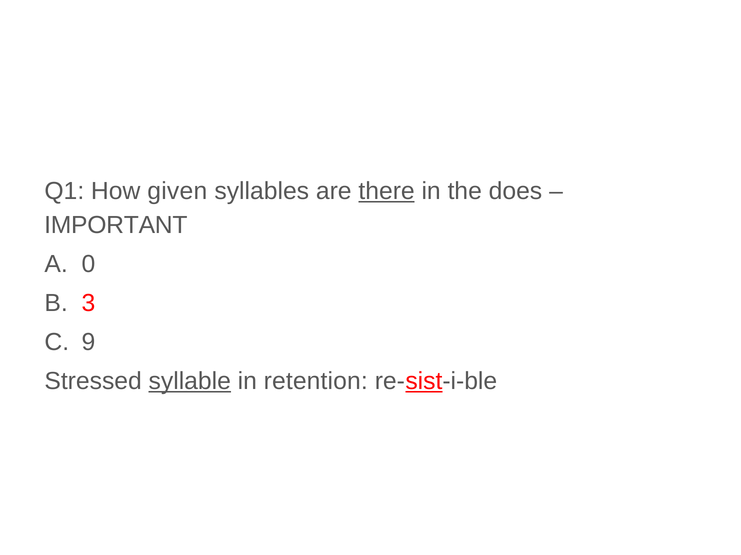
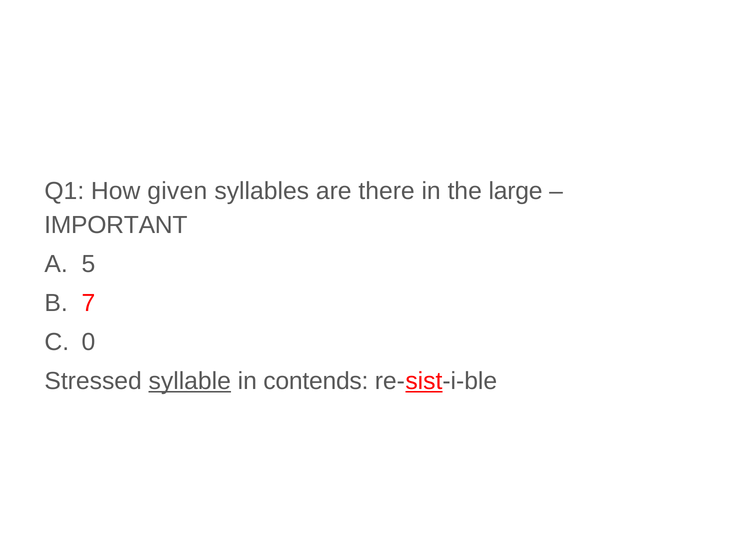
there underline: present -> none
does: does -> large
0: 0 -> 5
3: 3 -> 7
9: 9 -> 0
retention: retention -> contends
